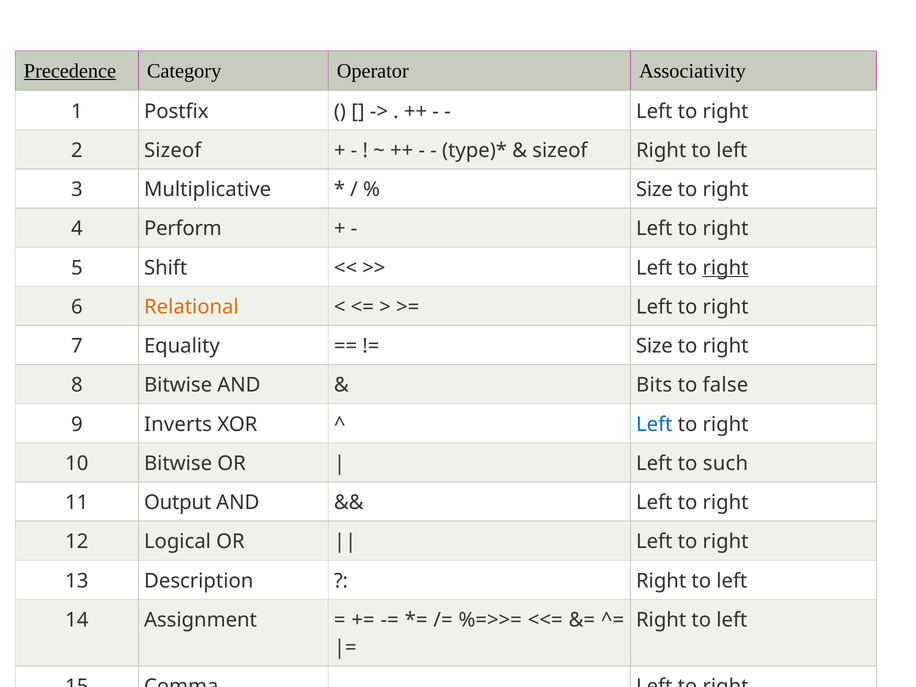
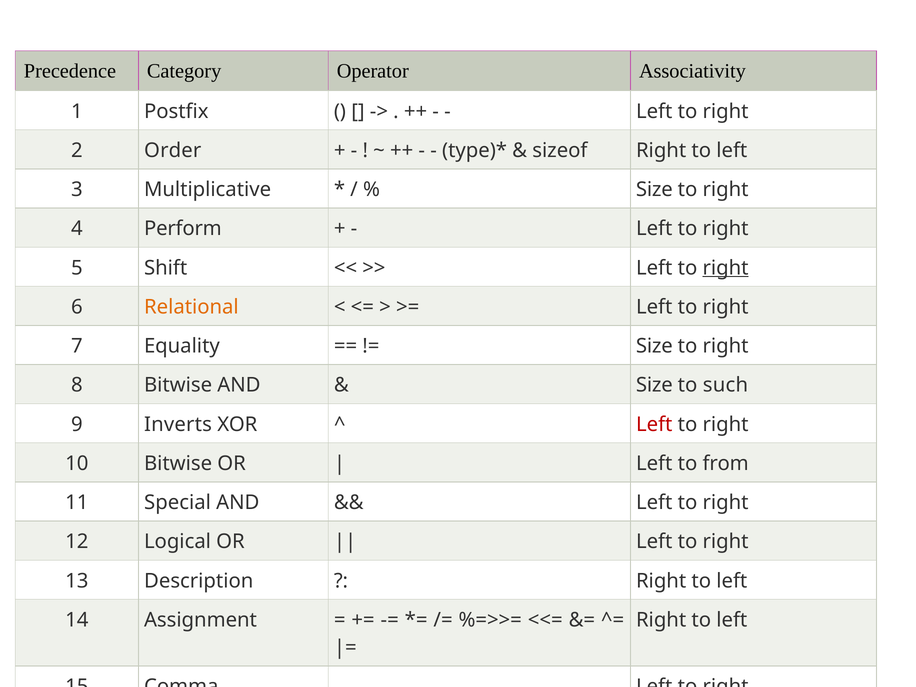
Precedence underline: present -> none
2 Sizeof: Sizeof -> Order
Bits at (654, 385): Bits -> Size
false: false -> such
Left at (654, 424) colour: blue -> red
such: such -> from
Output: Output -> Special
